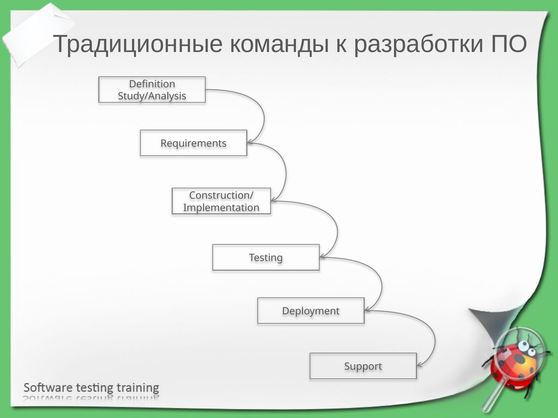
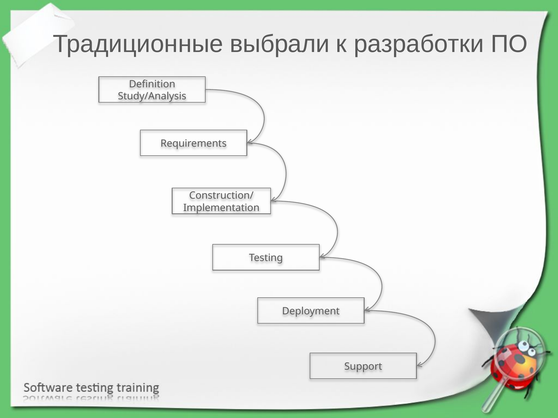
команды: команды -> выбрали
